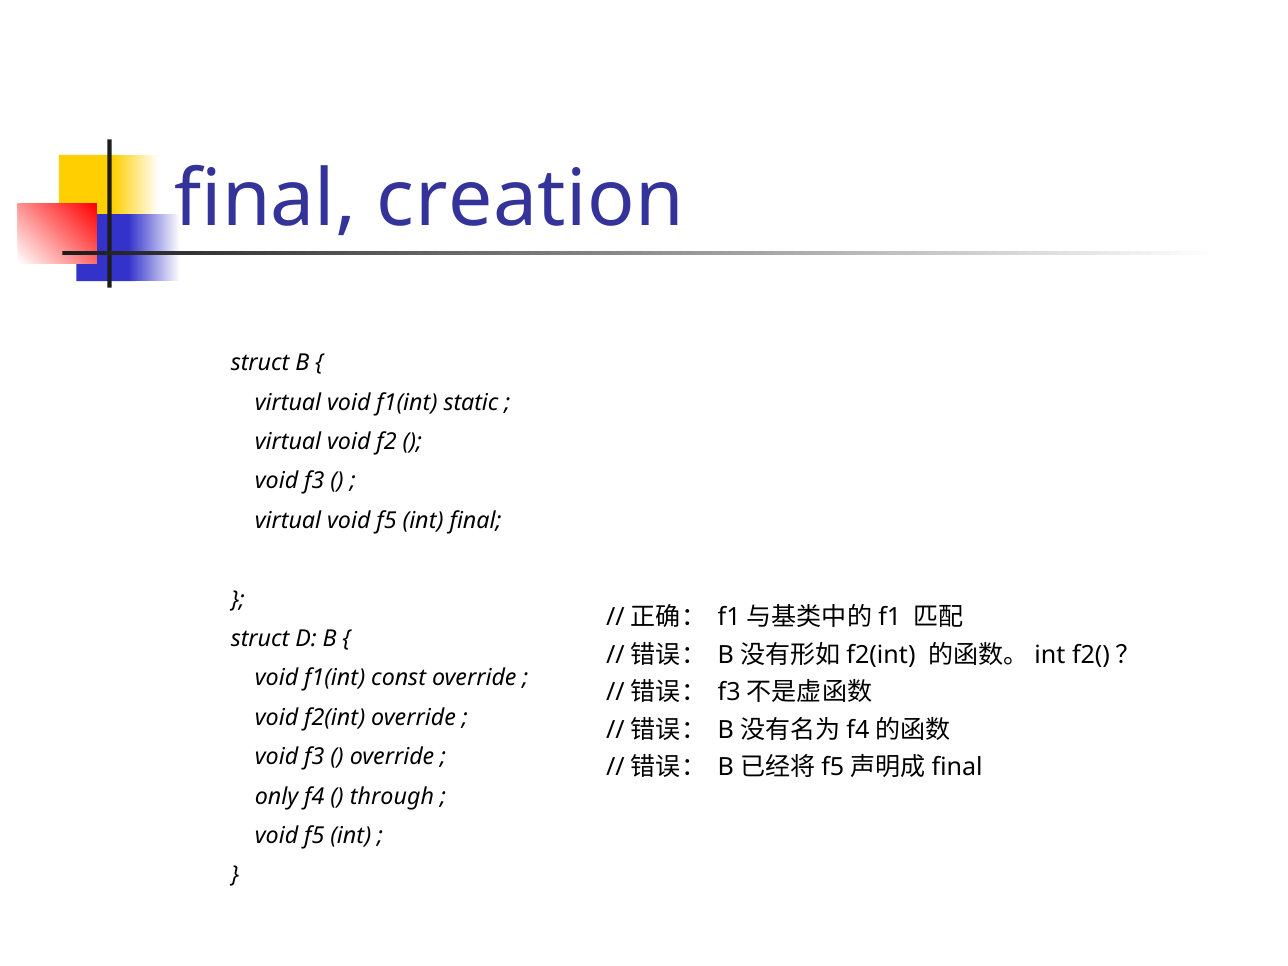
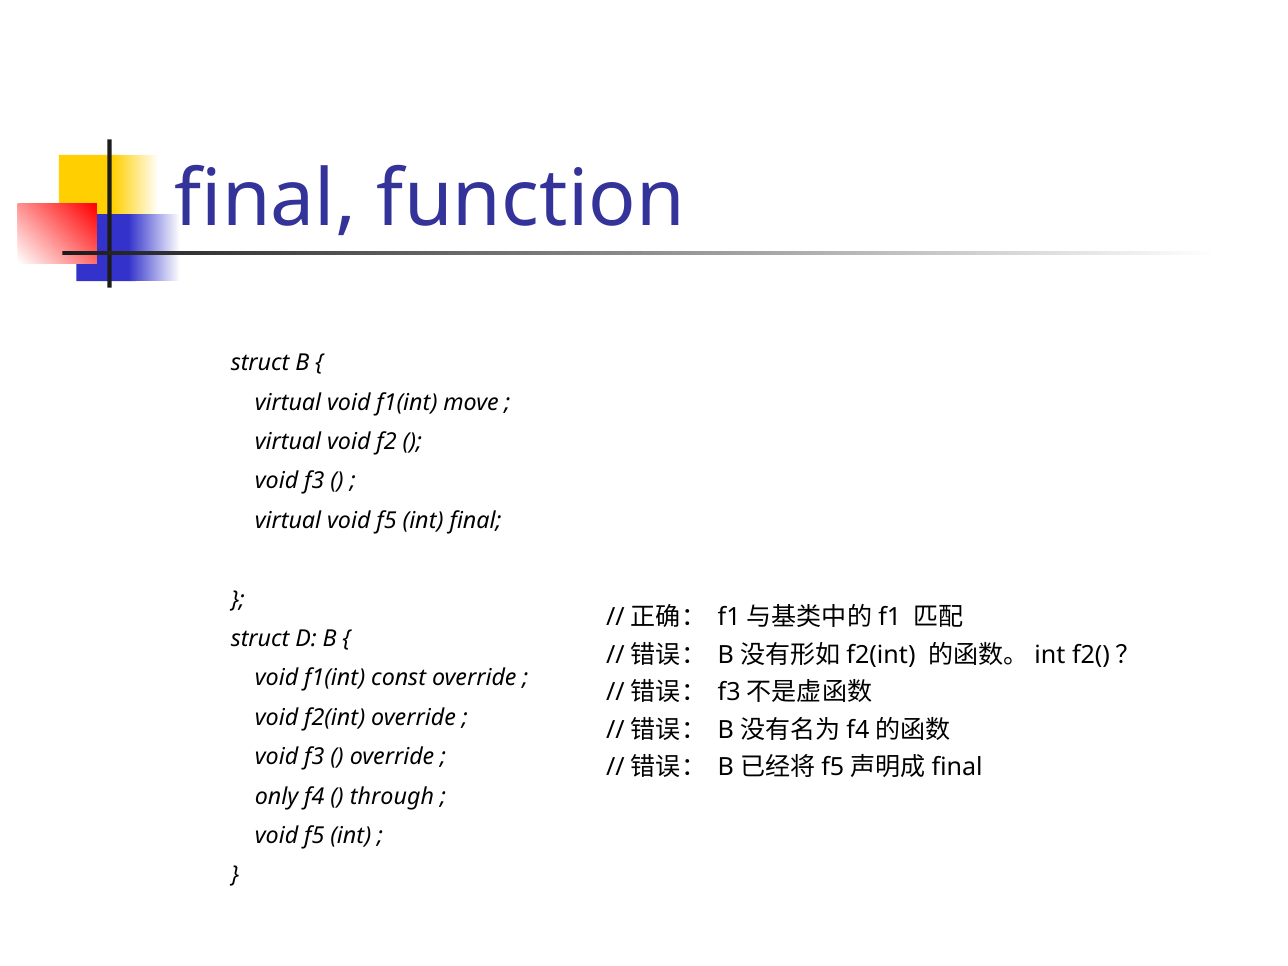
creation: creation -> function
static: static -> move
